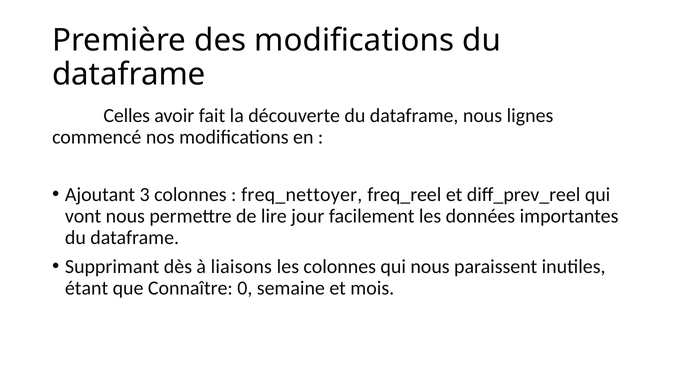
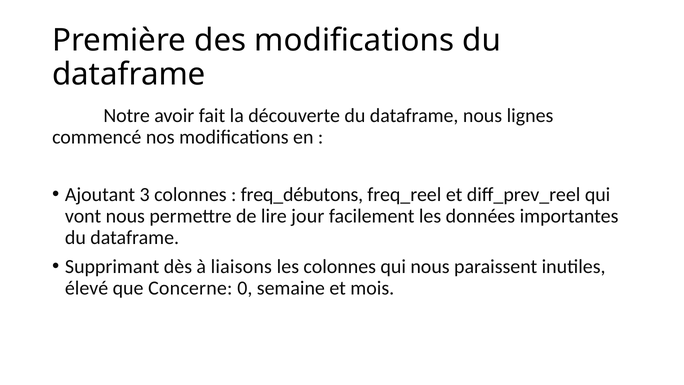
Celles: Celles -> Notre
freq_nettoyer: freq_nettoyer -> freq_débutons
étant: étant -> élevé
Connaître: Connaître -> Concerne
